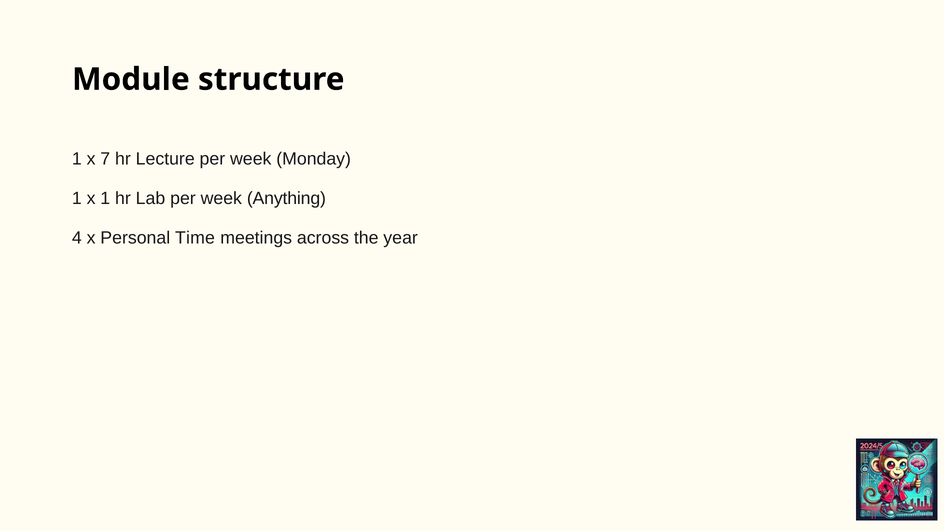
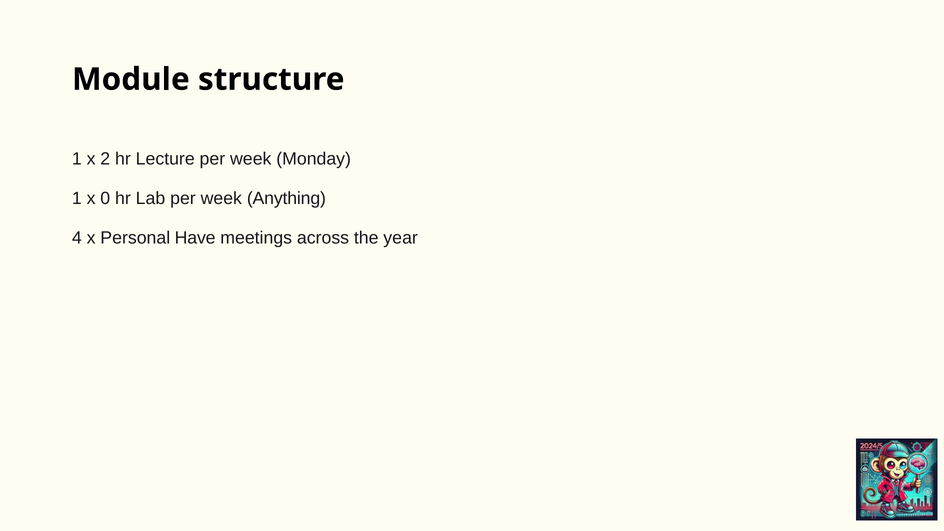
7: 7 -> 2
x 1: 1 -> 0
Time: Time -> Have
